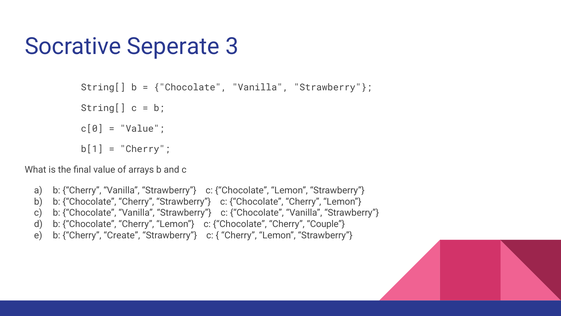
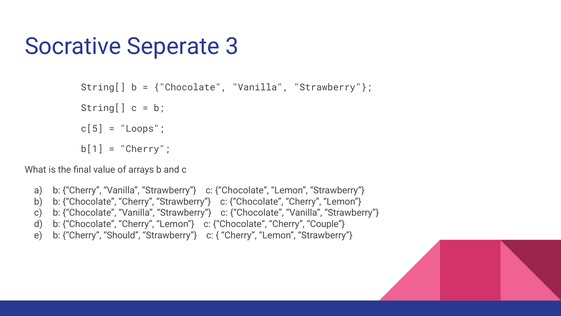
c[0: c[0 -> c[5
Value at (143, 128): Value -> Loops
Create: Create -> Should
